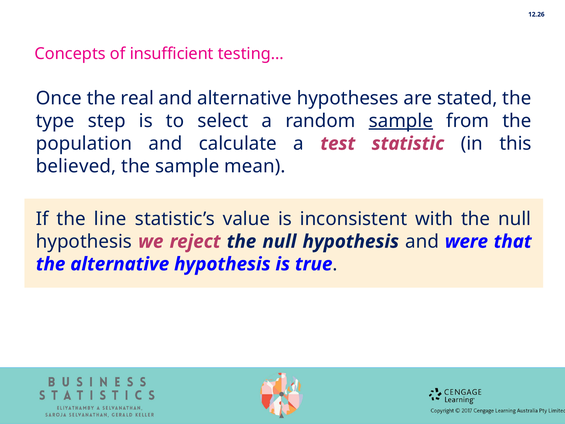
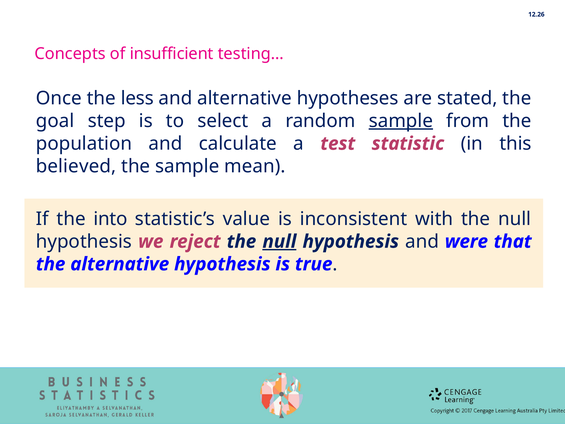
real: real -> less
type: type -> goal
line: line -> into
null at (279, 241) underline: none -> present
